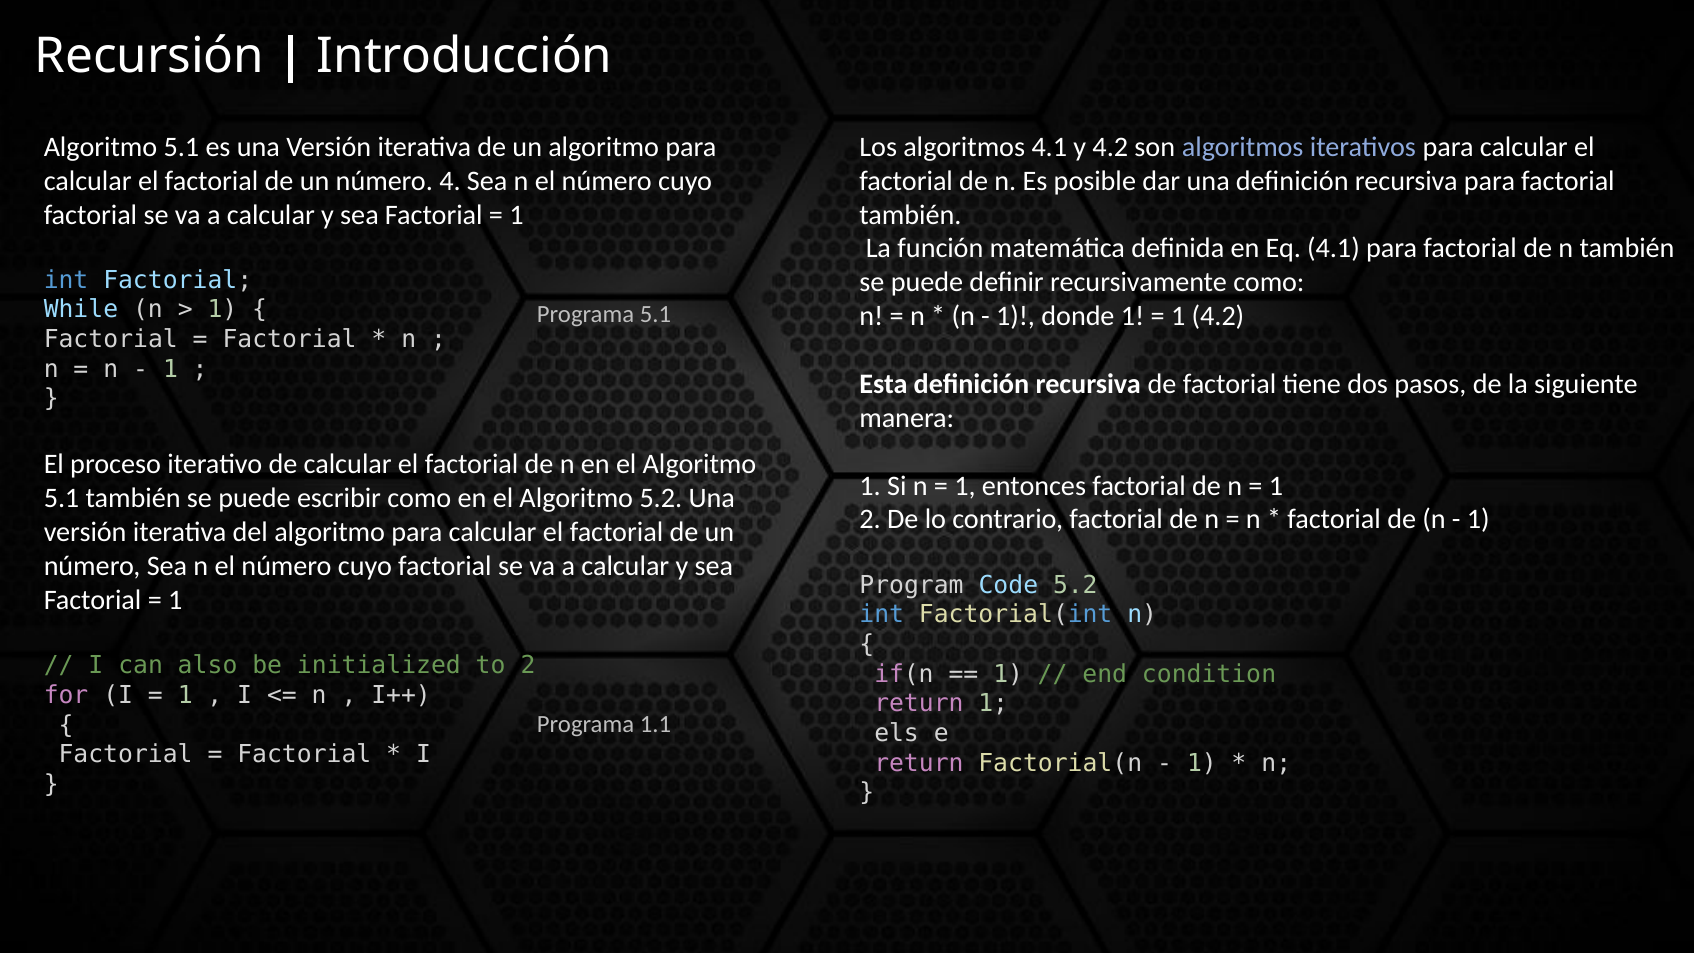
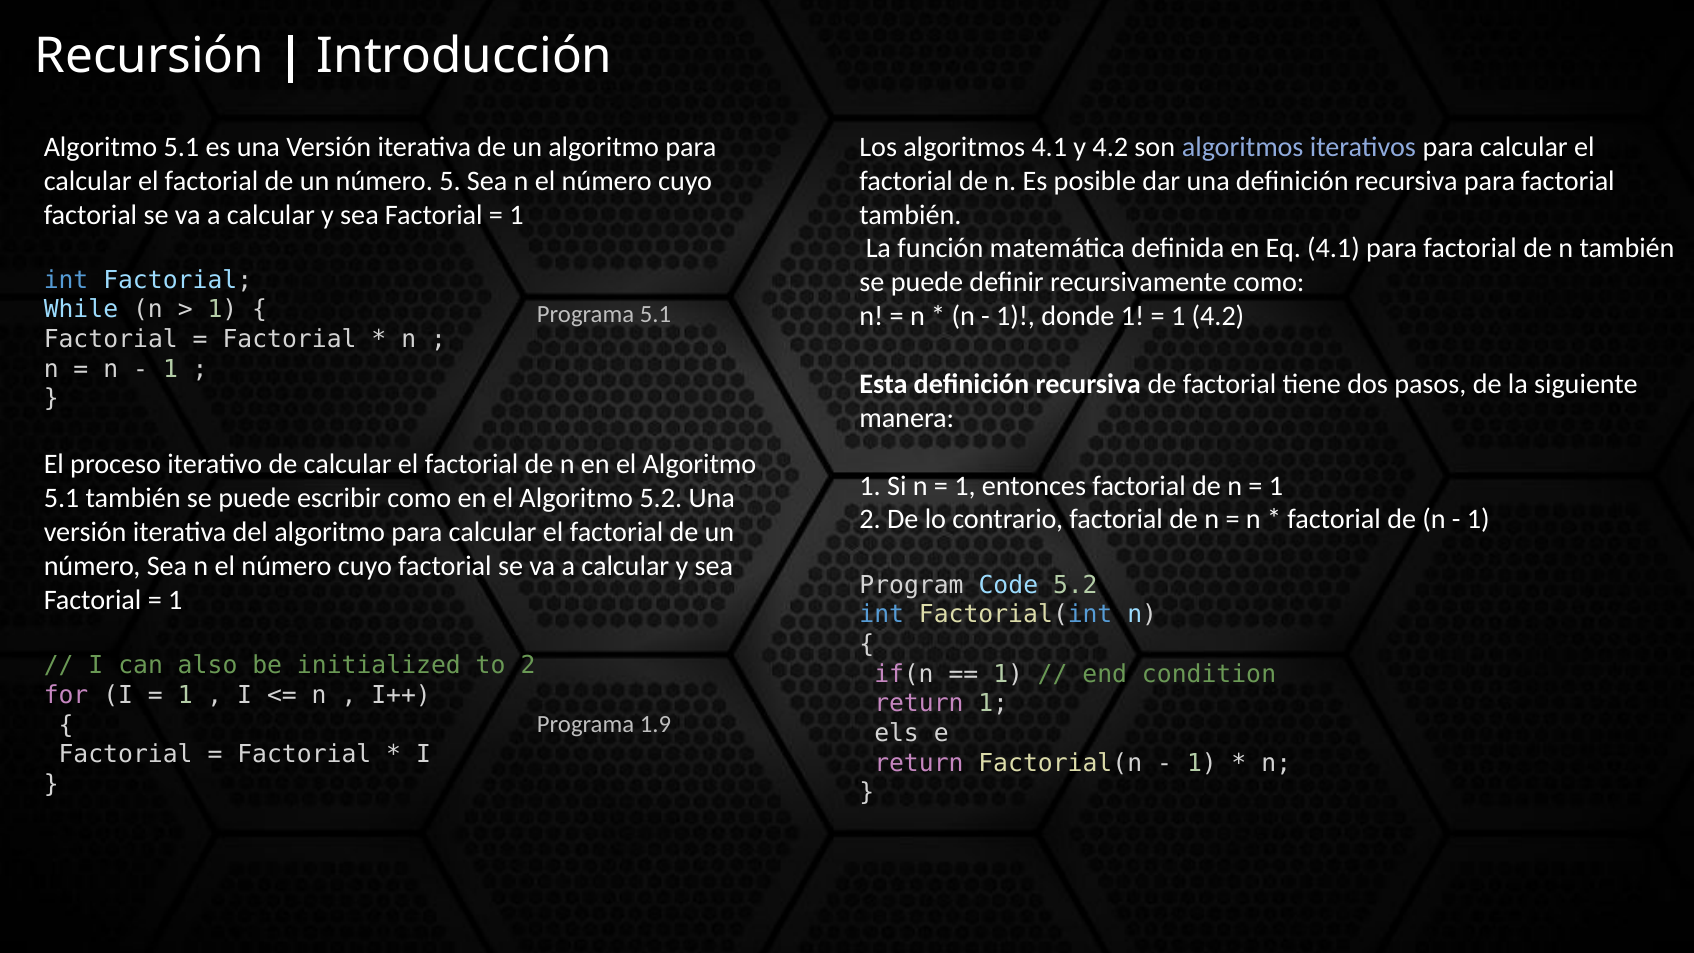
4: 4 -> 5
1.1: 1.1 -> 1.9
